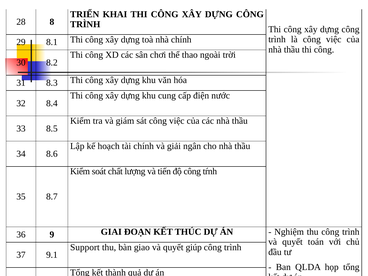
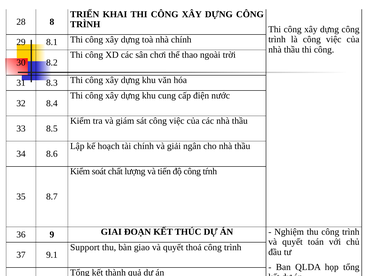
giúp: giúp -> thoả
